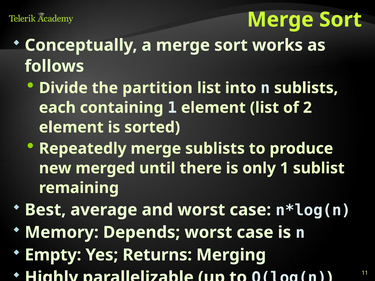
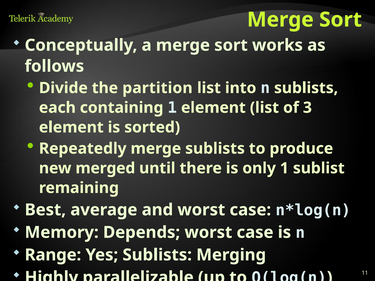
2: 2 -> 3
Empty: Empty -> Range
Yes Returns: Returns -> Sublists
